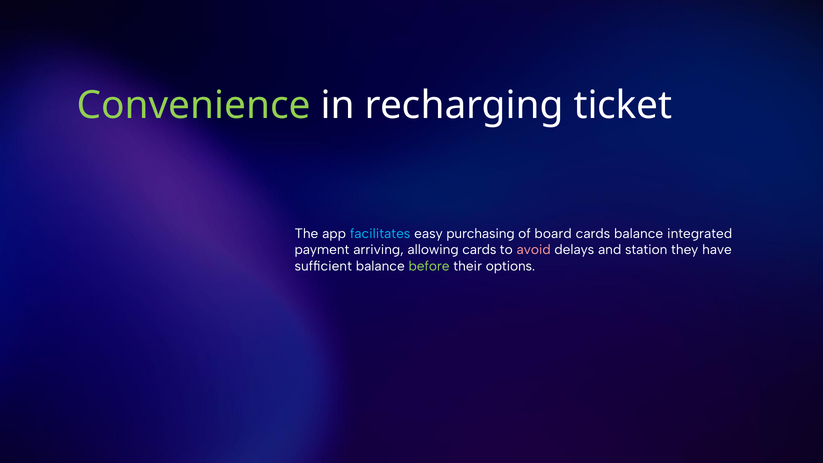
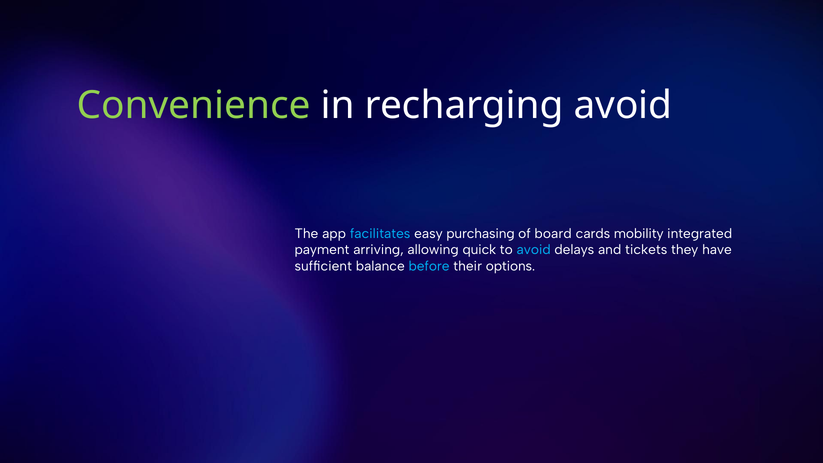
recharging ticket: ticket -> avoid
cards balance: balance -> mobility
allowing cards: cards -> quick
avoid at (534, 250) colour: pink -> light blue
station: station -> tickets
before colour: light green -> light blue
